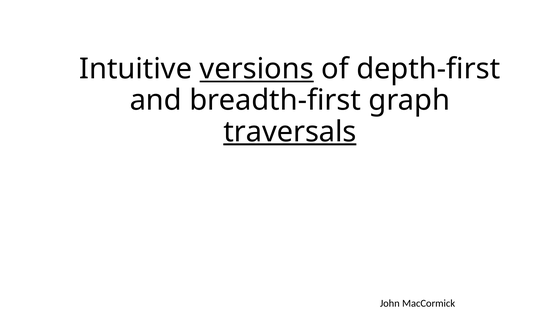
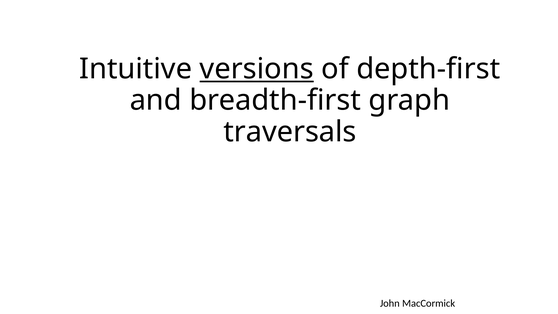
traversals underline: present -> none
